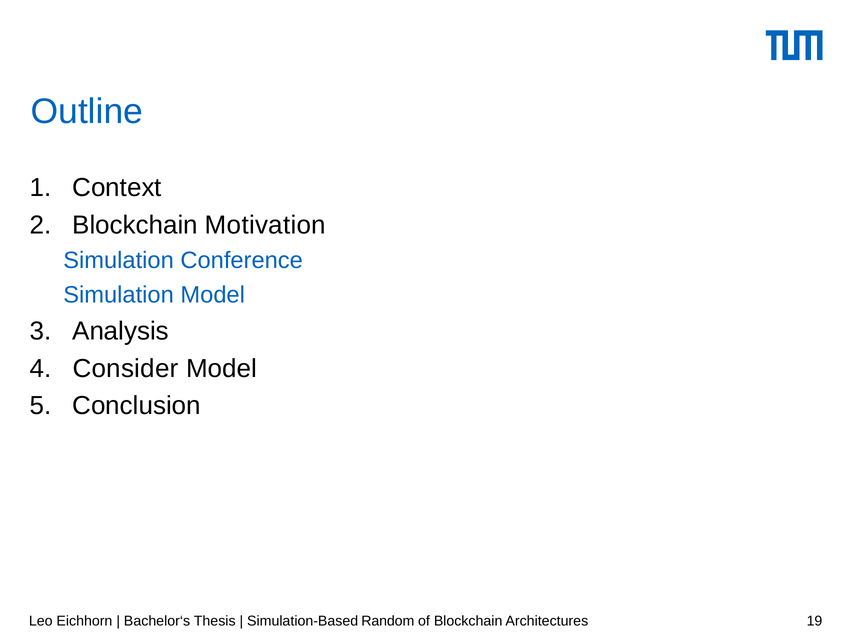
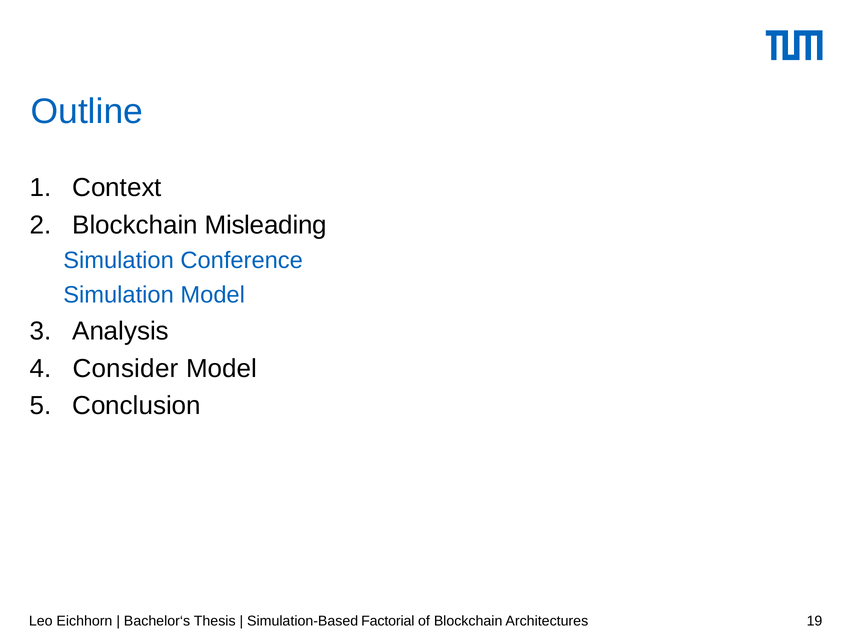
Motivation: Motivation -> Misleading
Random: Random -> Factorial
